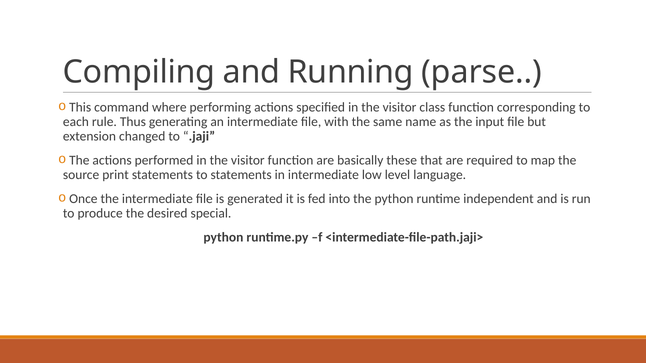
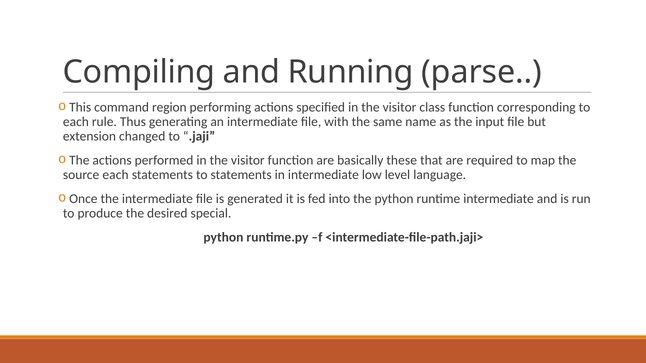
where: where -> region
source print: print -> each
runtime independent: independent -> intermediate
